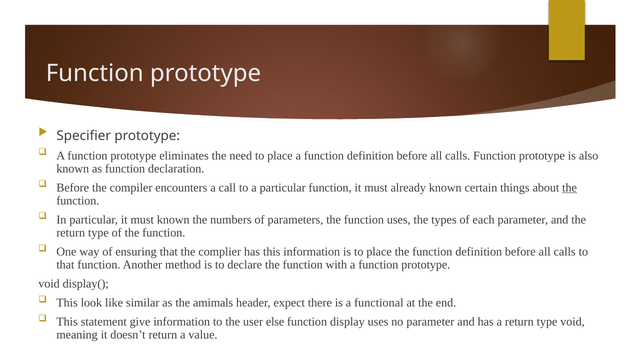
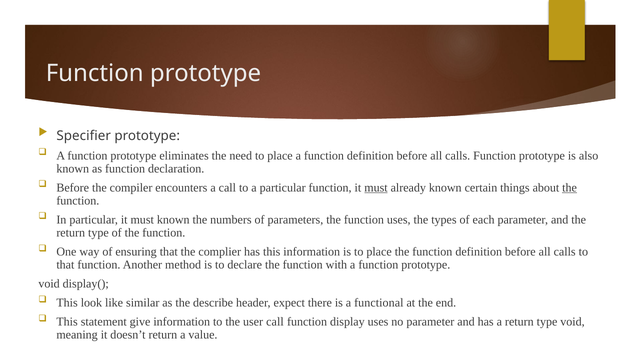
must at (376, 187) underline: none -> present
amimals: amimals -> describe
user else: else -> call
